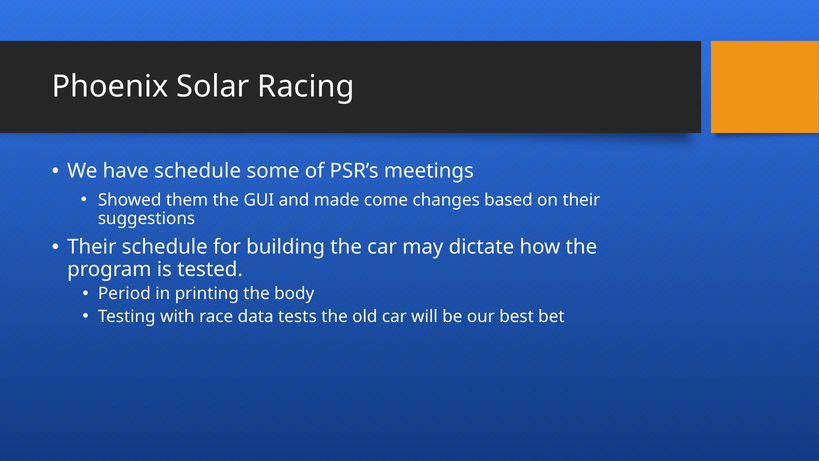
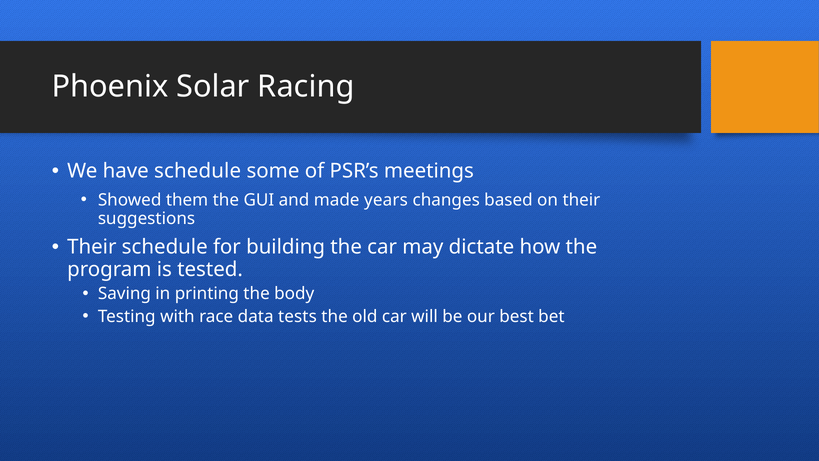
come: come -> years
Period: Period -> Saving
